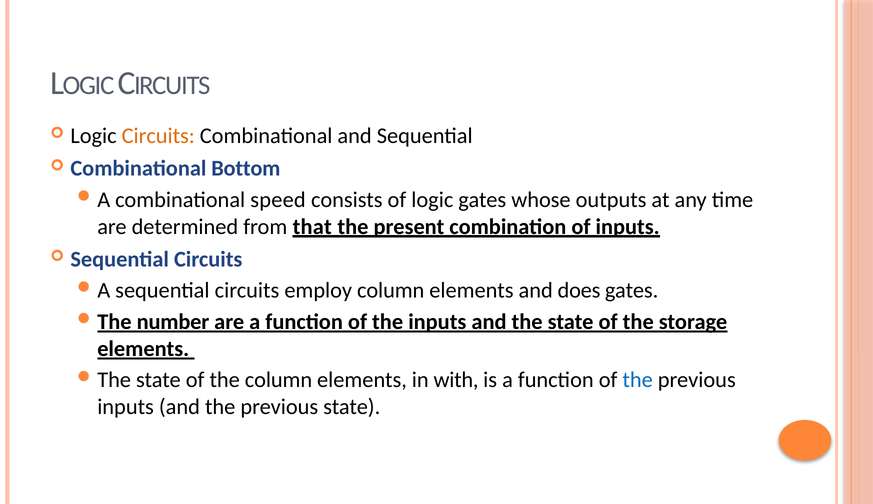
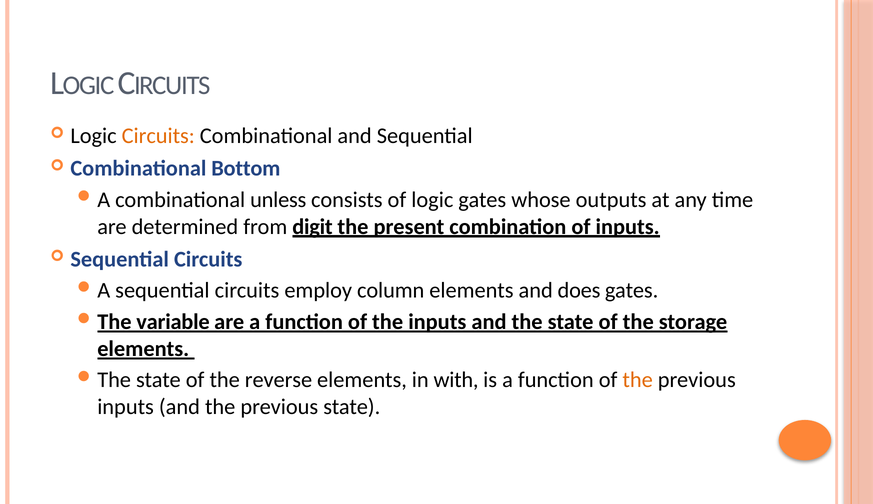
speed: speed -> unless
that: that -> digit
number: number -> variable
the column: column -> reverse
the at (638, 380) colour: blue -> orange
